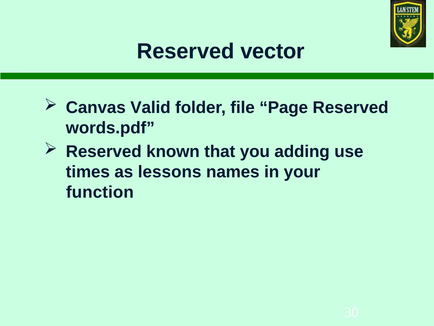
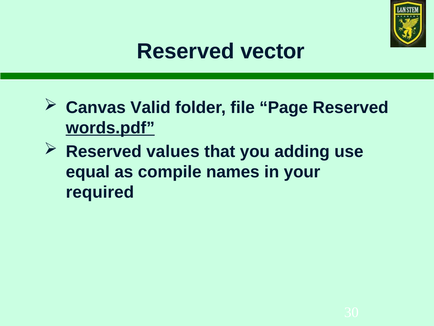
words.pdf underline: none -> present
known: known -> values
times: times -> equal
lessons: lessons -> compile
function: function -> required
